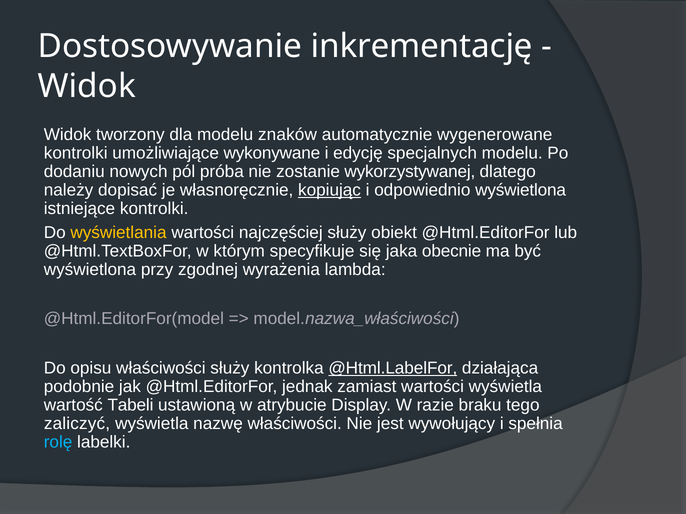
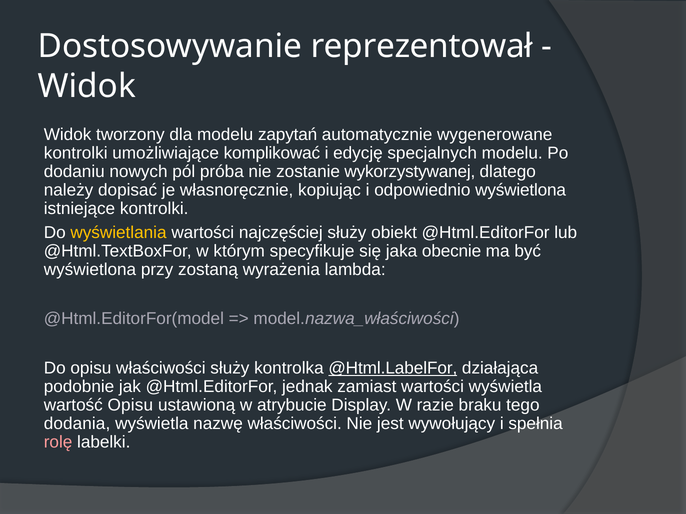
inkrementację: inkrementację -> reprezentował
znaków: znaków -> zapytań
wykonywane: wykonywane -> komplikować
kopiując underline: present -> none
zgodnej: zgodnej -> zostaną
wartość Tabeli: Tabeli -> Opisu
zaliczyć: zaliczyć -> dodania
rolę colour: light blue -> pink
